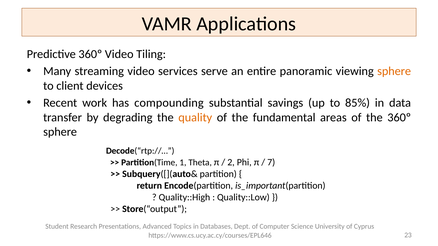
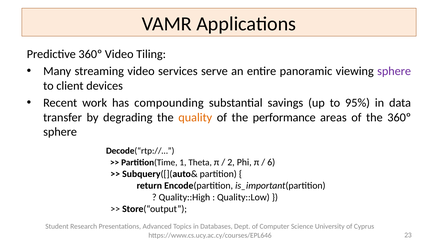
sphere at (394, 71) colour: orange -> purple
85%: 85% -> 95%
fundamental: fundamental -> performance
7: 7 -> 6
